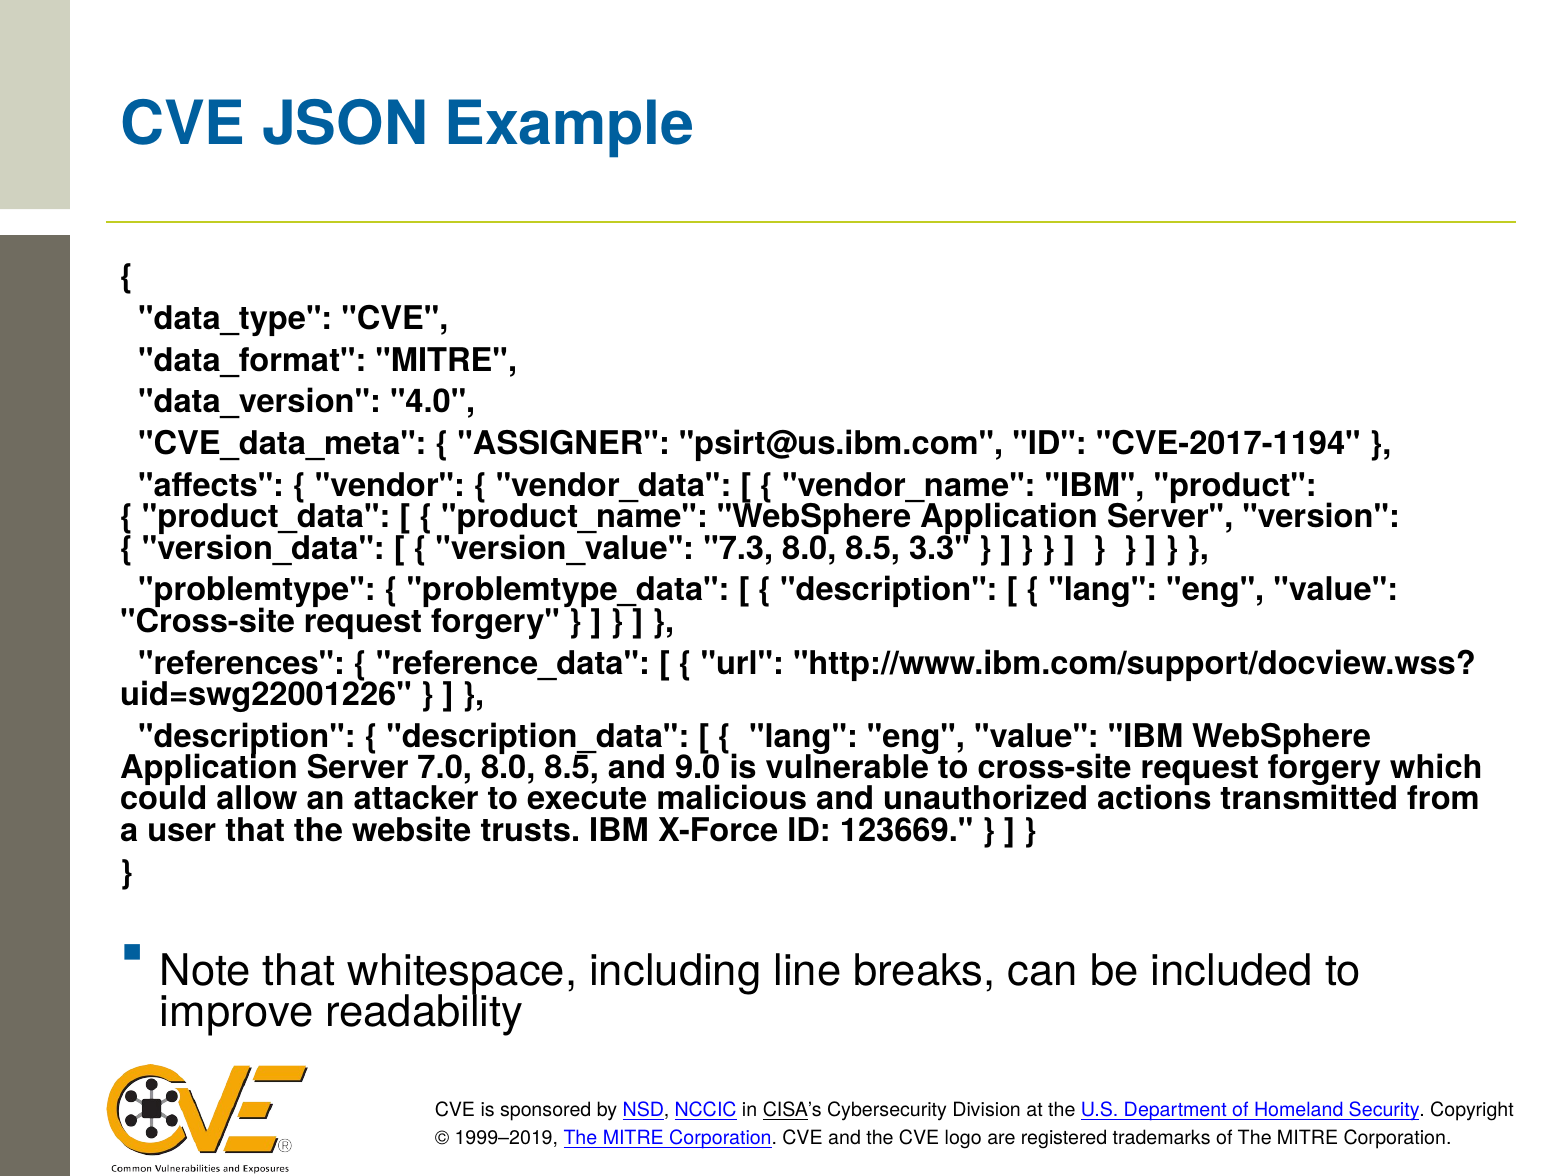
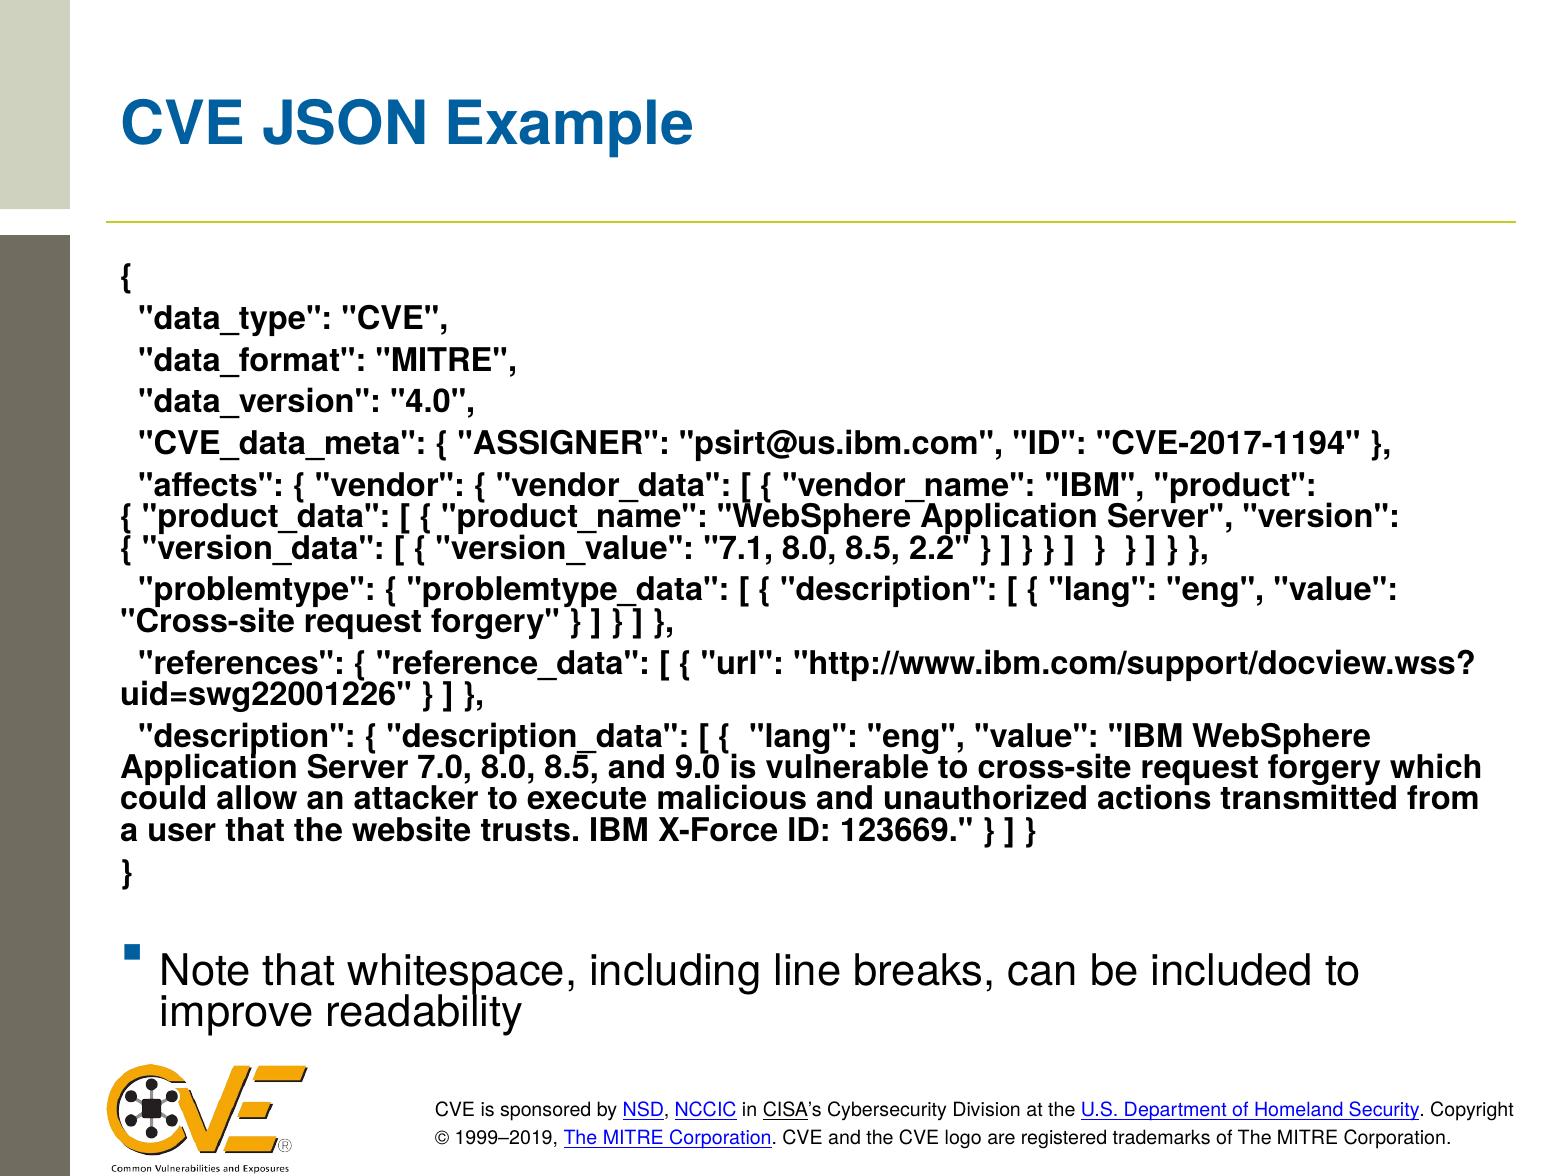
7.3: 7.3 -> 7.1
3.3: 3.3 -> 2.2
